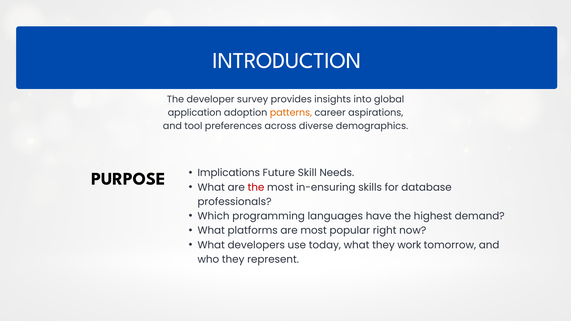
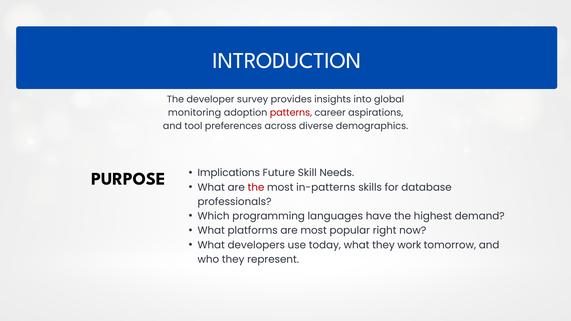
application: application -> monitoring
patterns colour: orange -> red
in-ensuring: in-ensuring -> in-patterns
